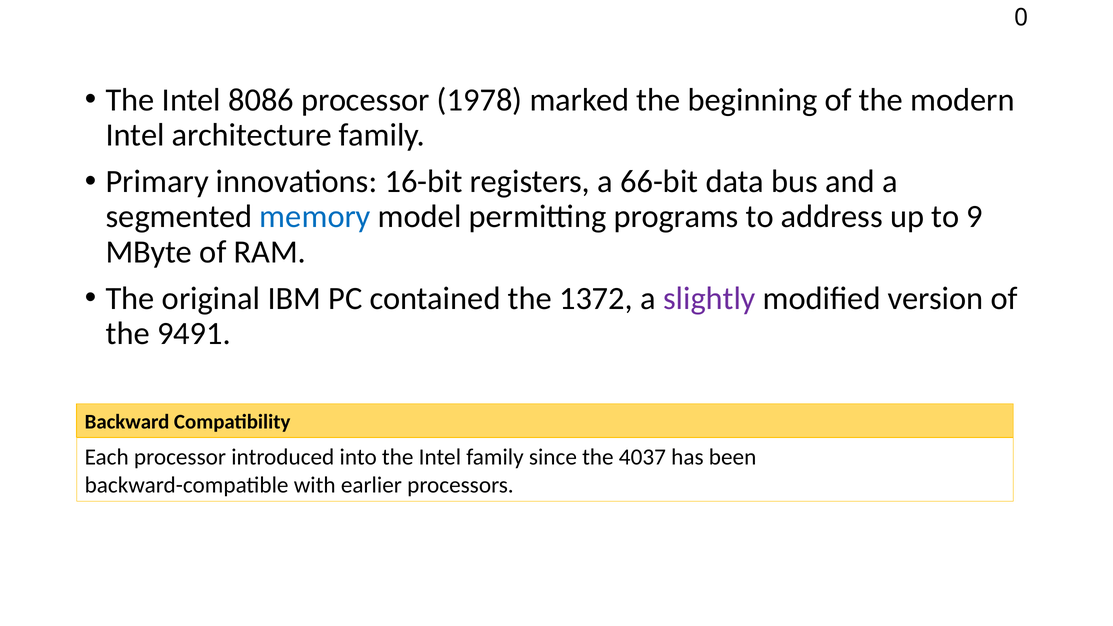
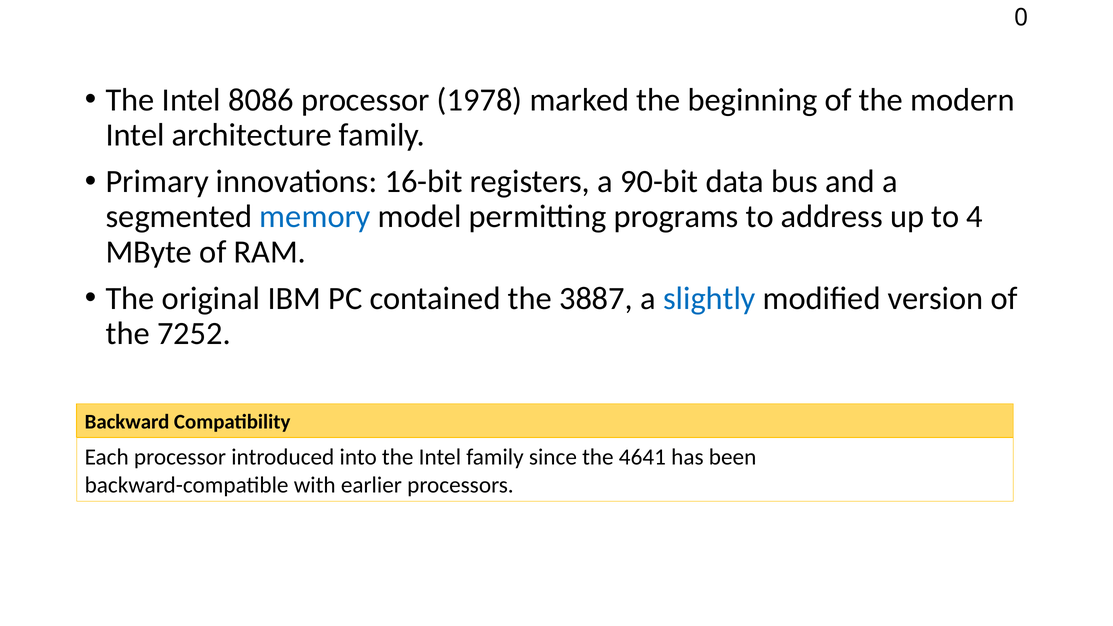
66-bit: 66-bit -> 90-bit
9: 9 -> 4
1372: 1372 -> 3887
slightly colour: purple -> blue
9491: 9491 -> 7252
4037: 4037 -> 4641
